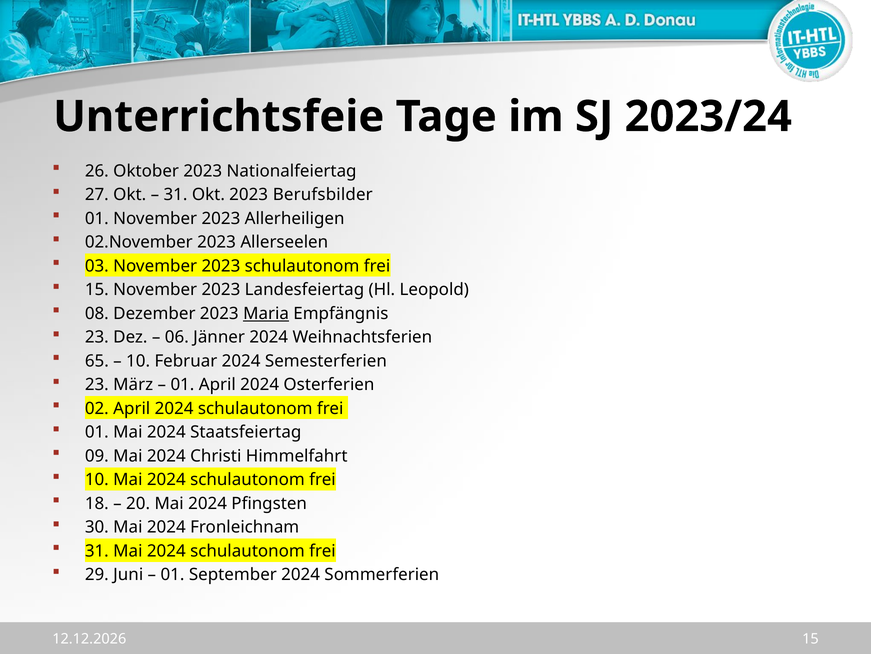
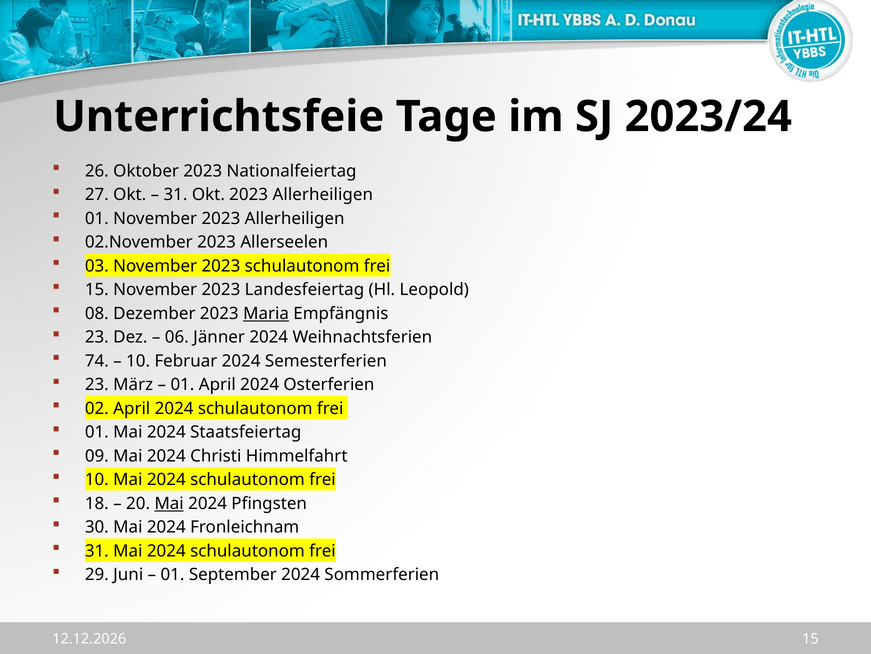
Okt 2023 Berufsbilder: Berufsbilder -> Allerheiligen
65: 65 -> 74
Mai at (169, 503) underline: none -> present
